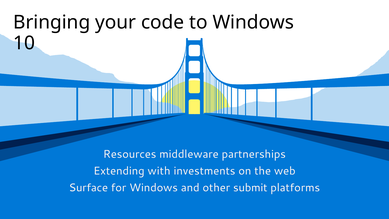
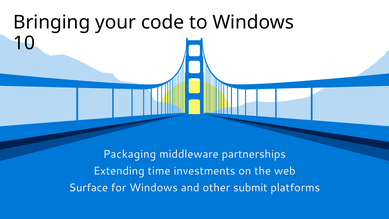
Resources: Resources -> Packaging
with: with -> time
